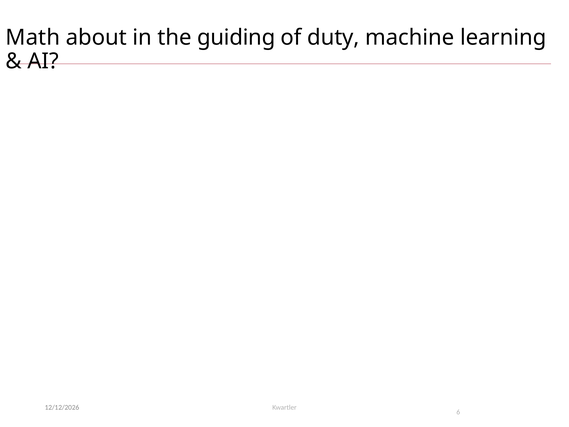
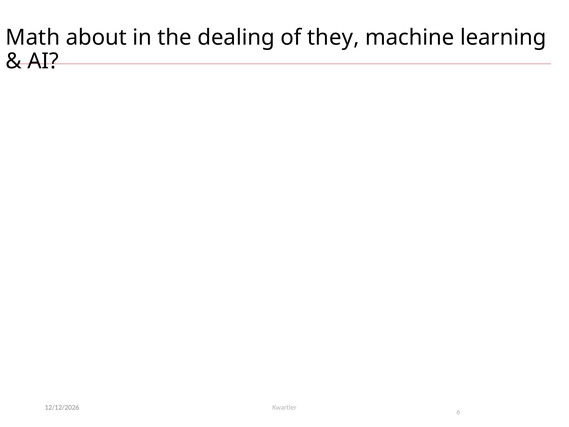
guiding: guiding -> dealing
duty: duty -> they
